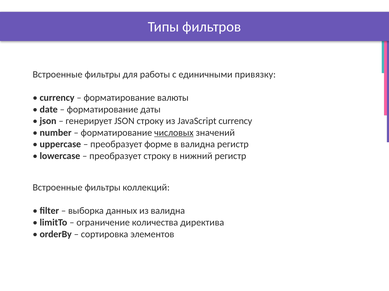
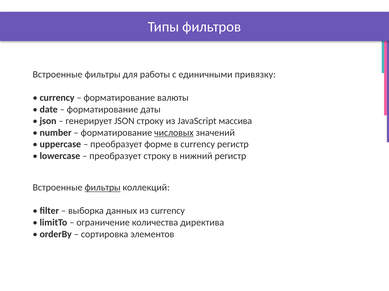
JavaScript currency: currency -> массива
в валидна: валидна -> currency
фильтры at (103, 188) underline: none -> present
из валидна: валидна -> currency
